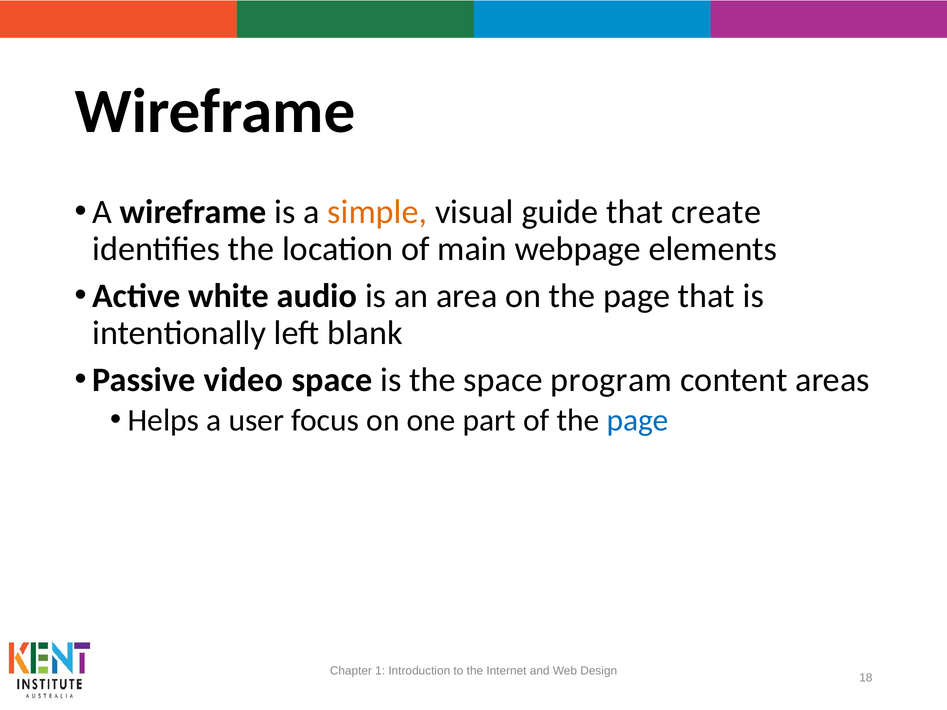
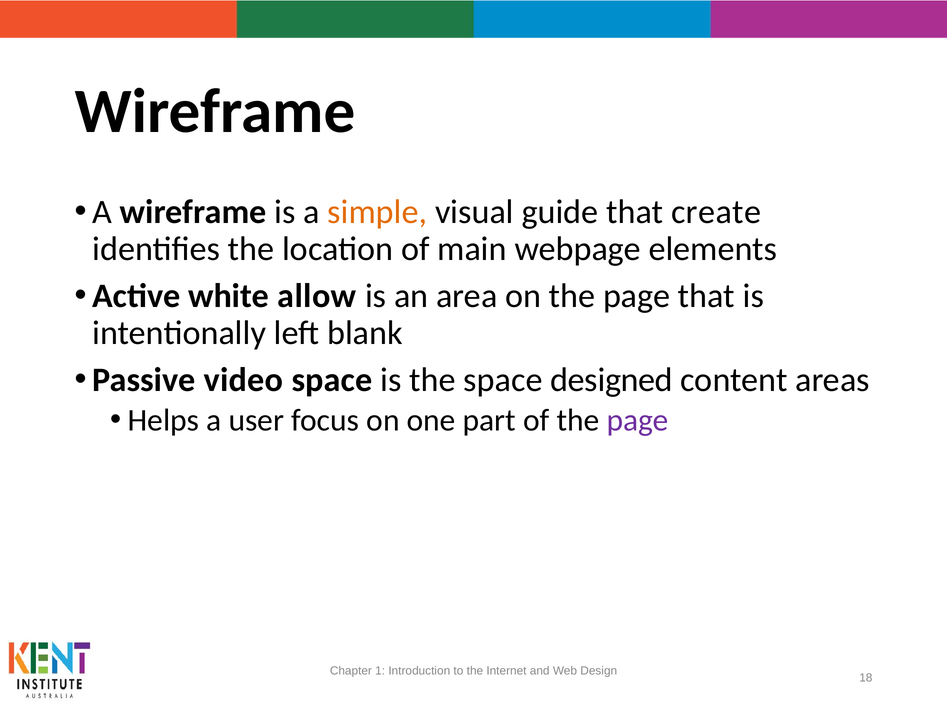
audio: audio -> allow
program: program -> designed
page at (638, 420) colour: blue -> purple
